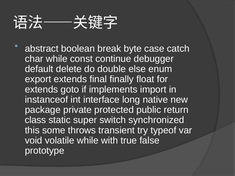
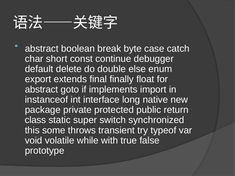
char while: while -> short
extends at (41, 90): extends -> abstract
